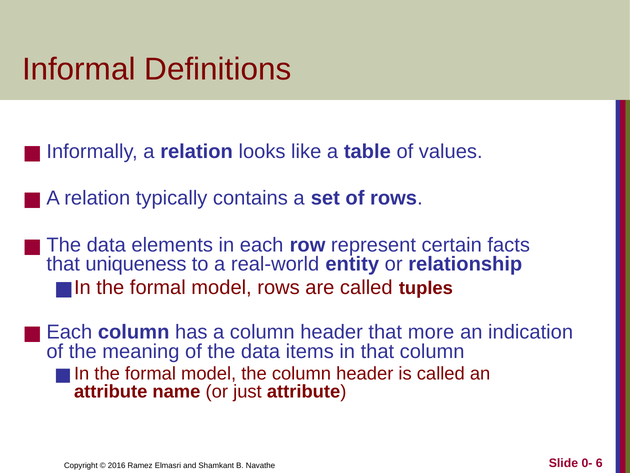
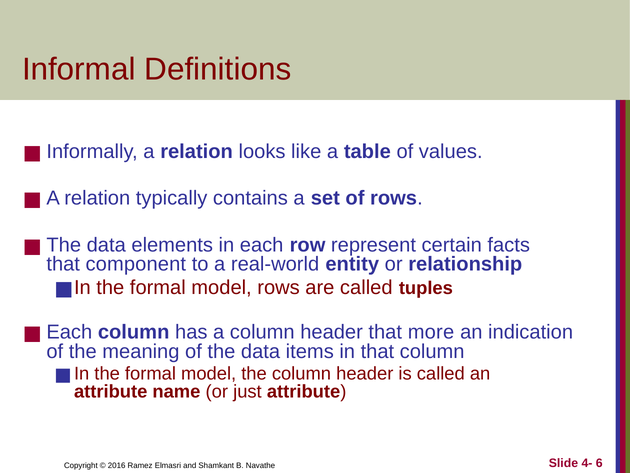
uniqueness: uniqueness -> component
0-: 0- -> 4-
